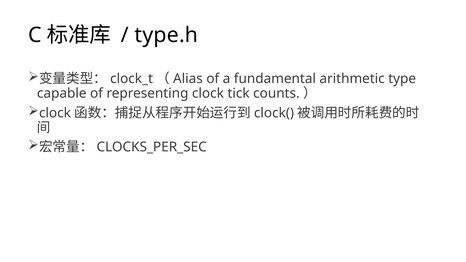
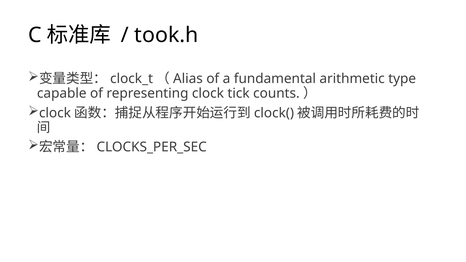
type.h: type.h -> took.h
